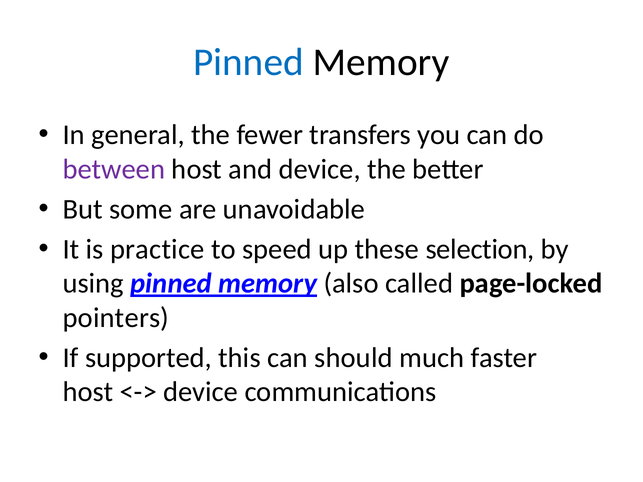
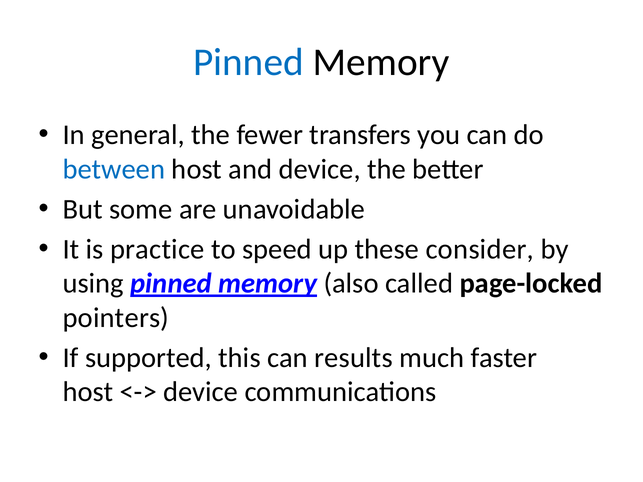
between colour: purple -> blue
selection: selection -> consider
should: should -> results
